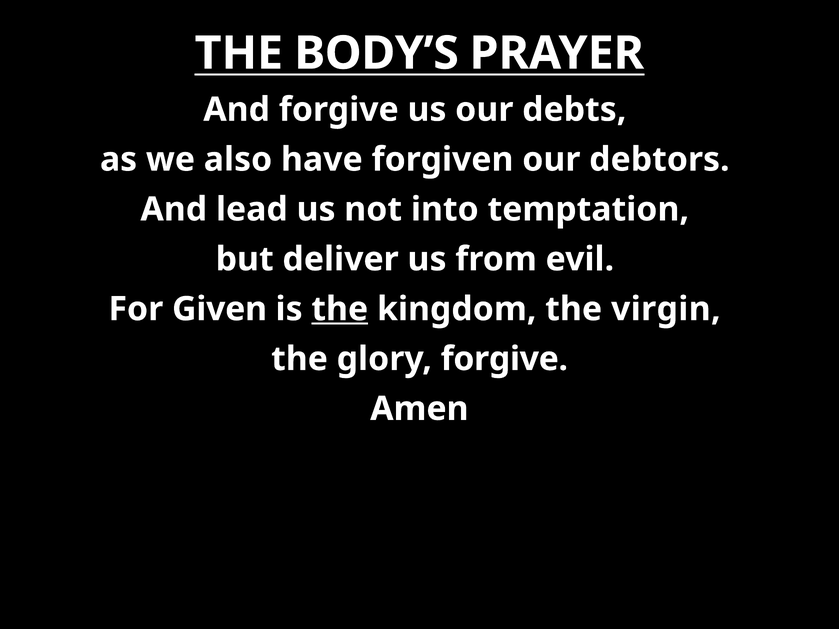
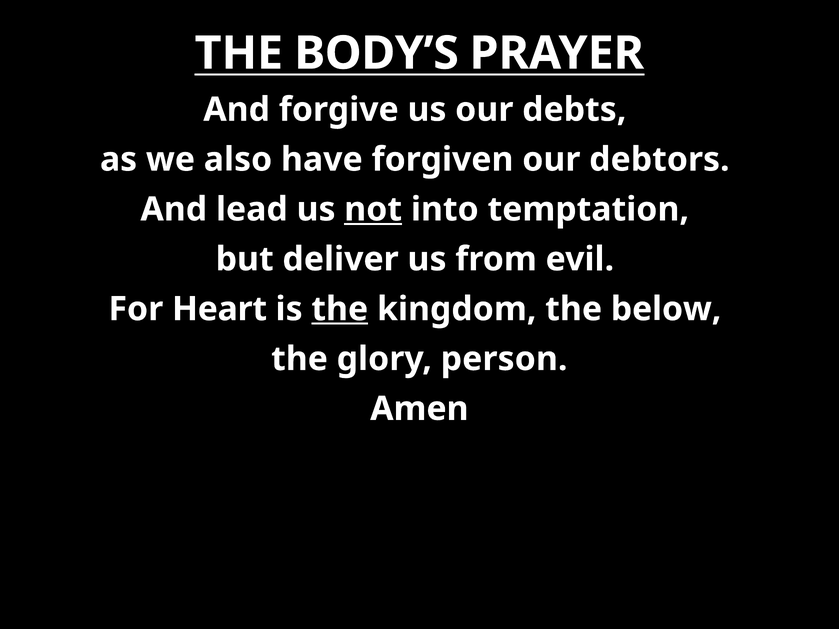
not underline: none -> present
Given: Given -> Heart
virgin: virgin -> below
glory forgive: forgive -> person
